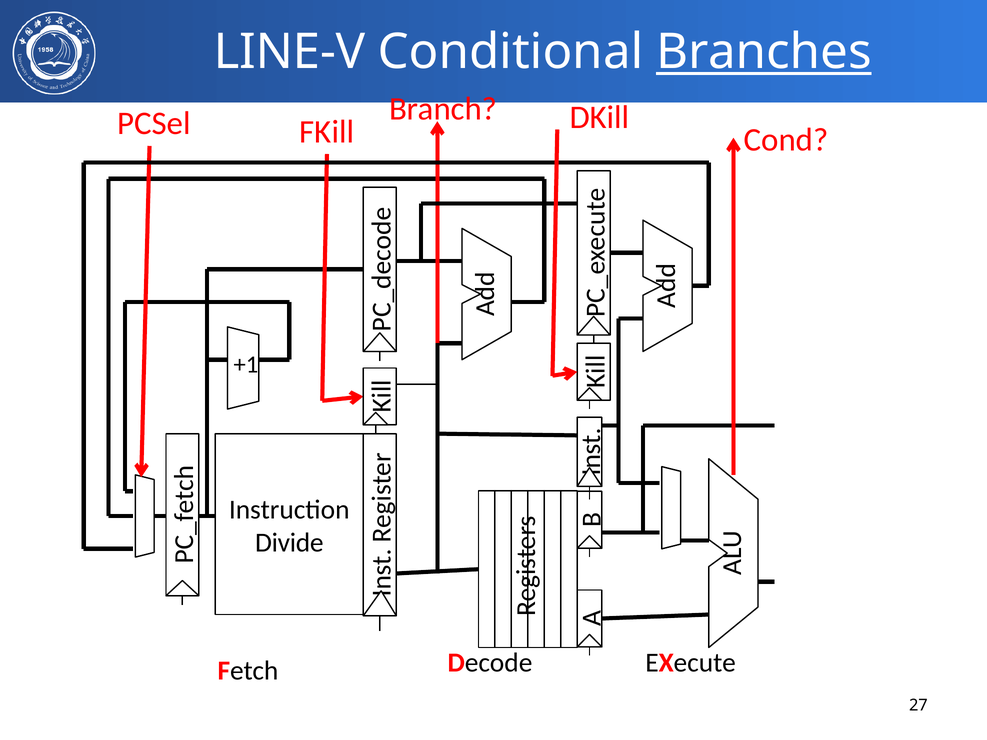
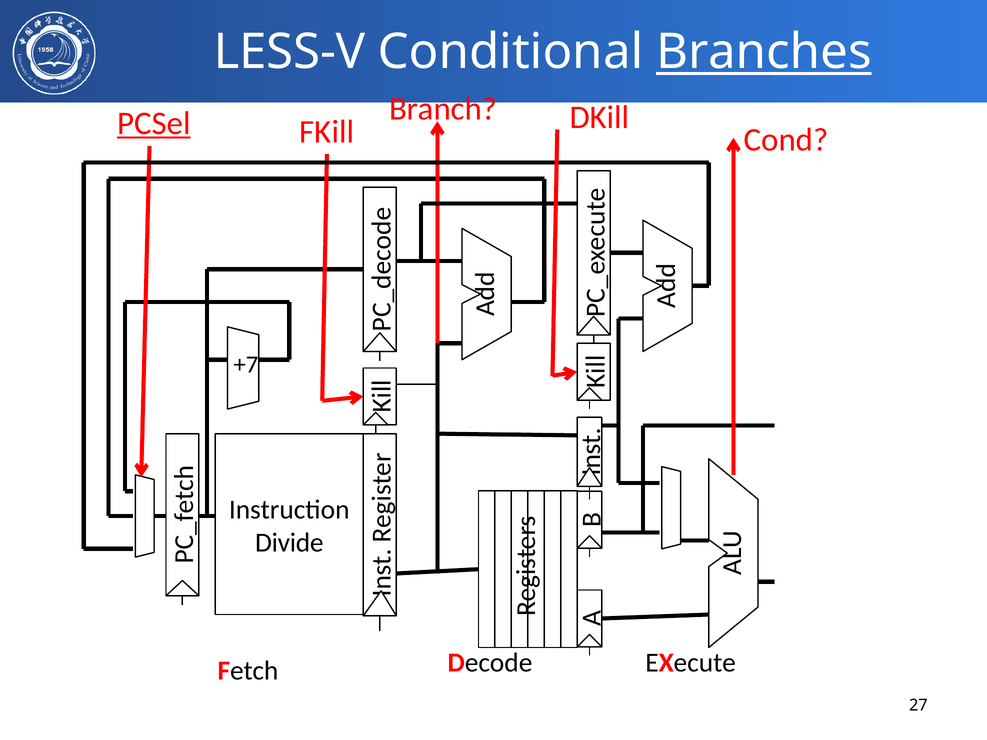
LINE-V: LINE-V -> LESS-V
PCSel underline: none -> present
+1: +1 -> +7
